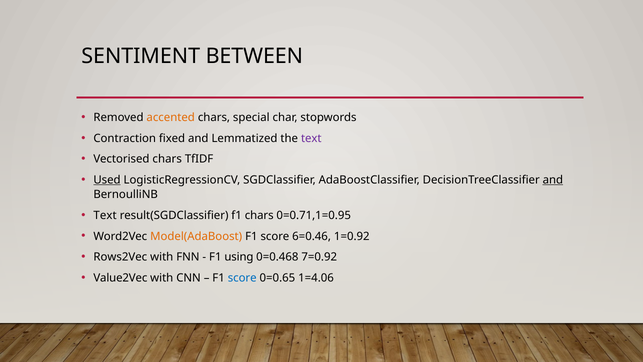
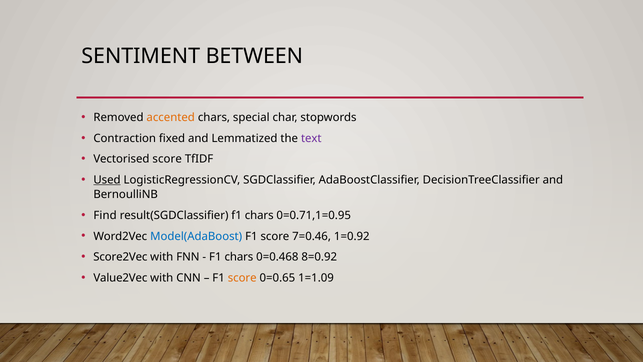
Vectorised chars: chars -> score
and at (553, 180) underline: present -> none
Text at (105, 215): Text -> Find
Model(AdaBoost colour: orange -> blue
6=0.46: 6=0.46 -> 7=0.46
Rows2Vec: Rows2Vec -> Score2Vec
using at (239, 257): using -> chars
7=0.92: 7=0.92 -> 8=0.92
score at (242, 278) colour: blue -> orange
1=4.06: 1=4.06 -> 1=1.09
